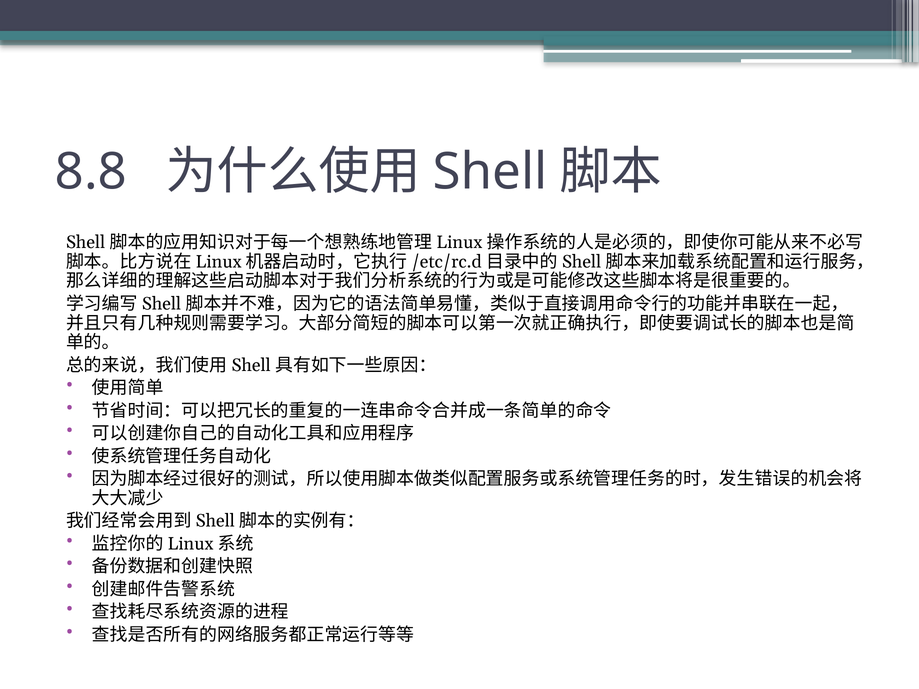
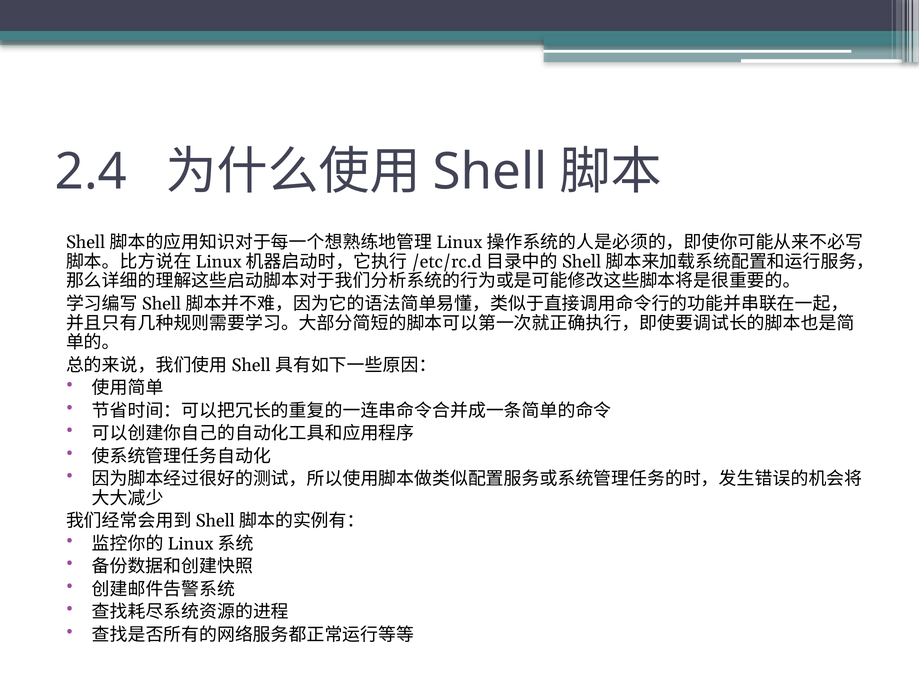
8.8: 8.8 -> 2.4
